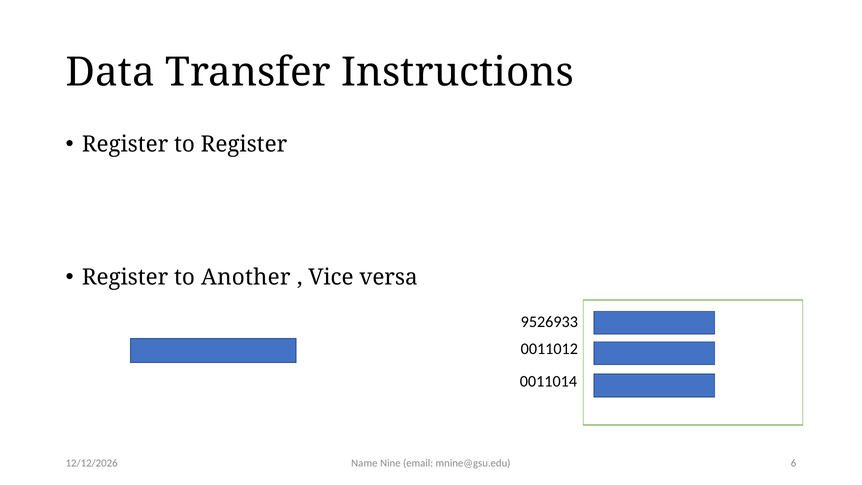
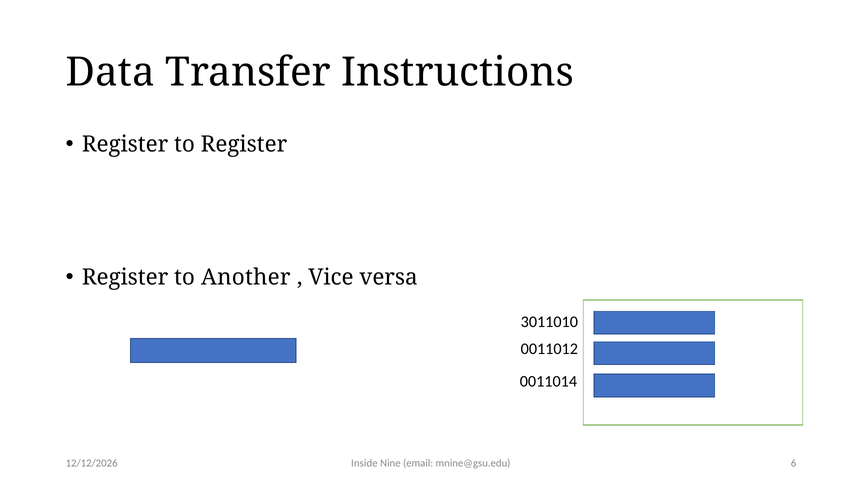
9526933: 9526933 -> 3011010
Name: Name -> Inside
